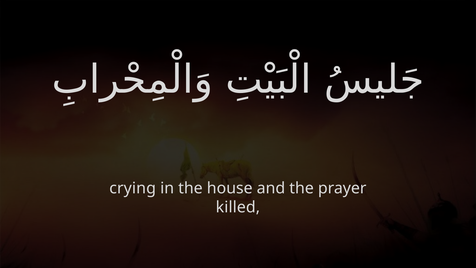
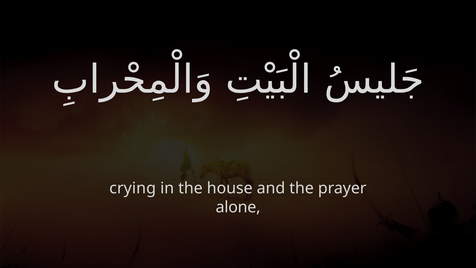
killed: killed -> alone
